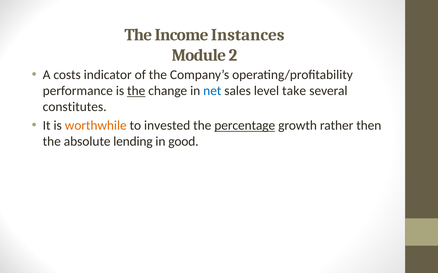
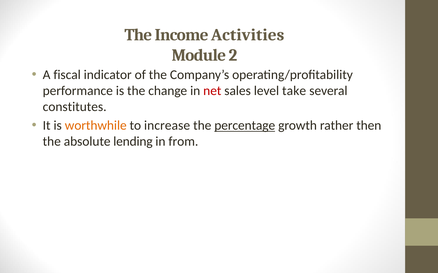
Instances: Instances -> Activities
costs: costs -> fiscal
the at (136, 91) underline: present -> none
net colour: blue -> red
invested: invested -> increase
good: good -> from
